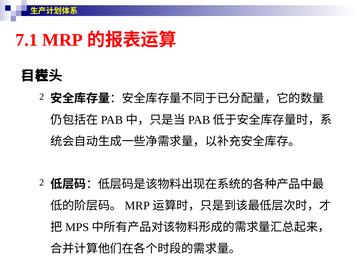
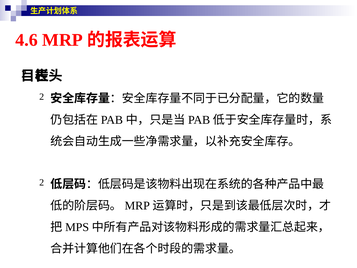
7.1: 7.1 -> 4.6
